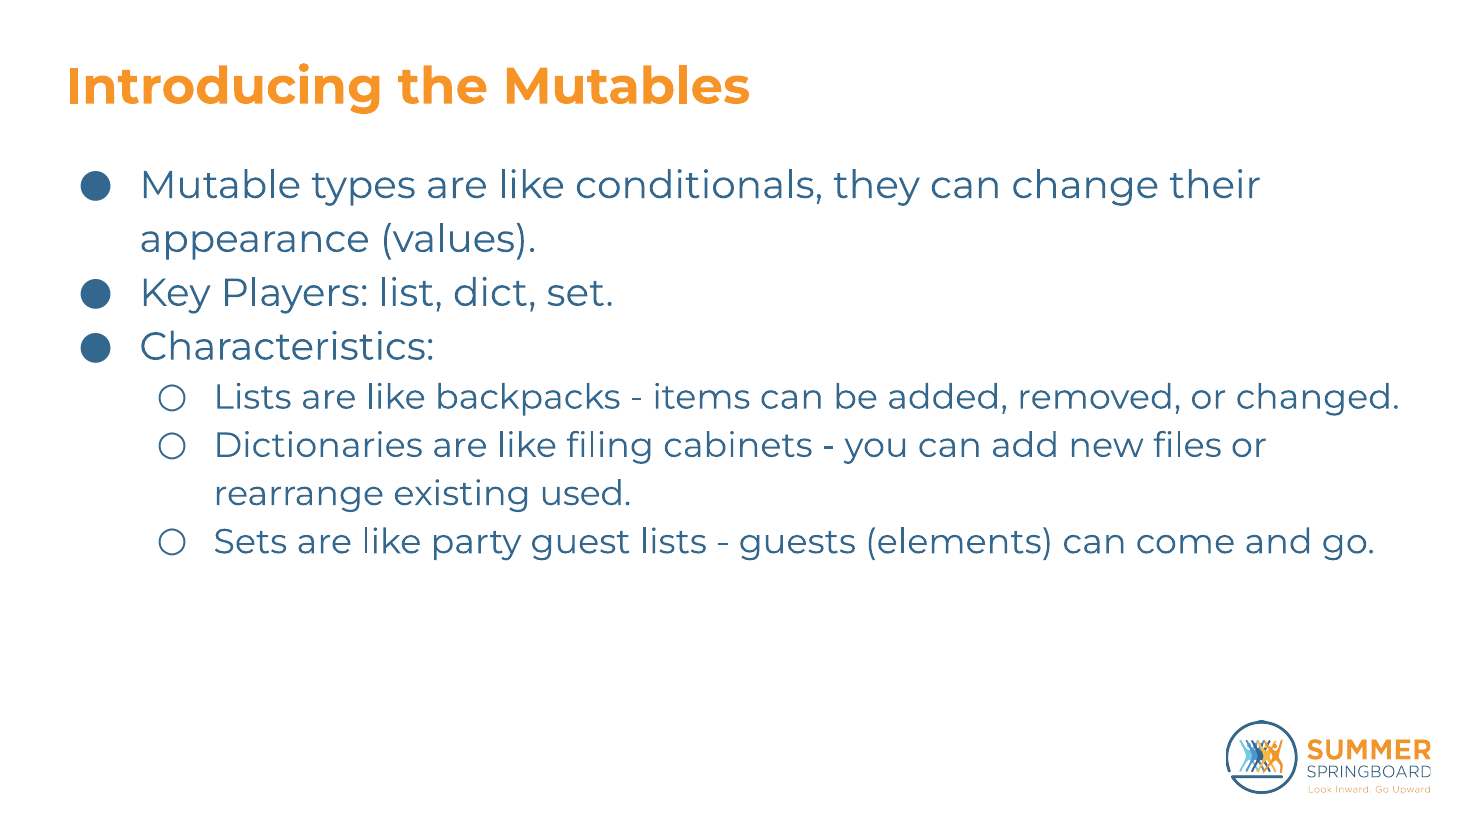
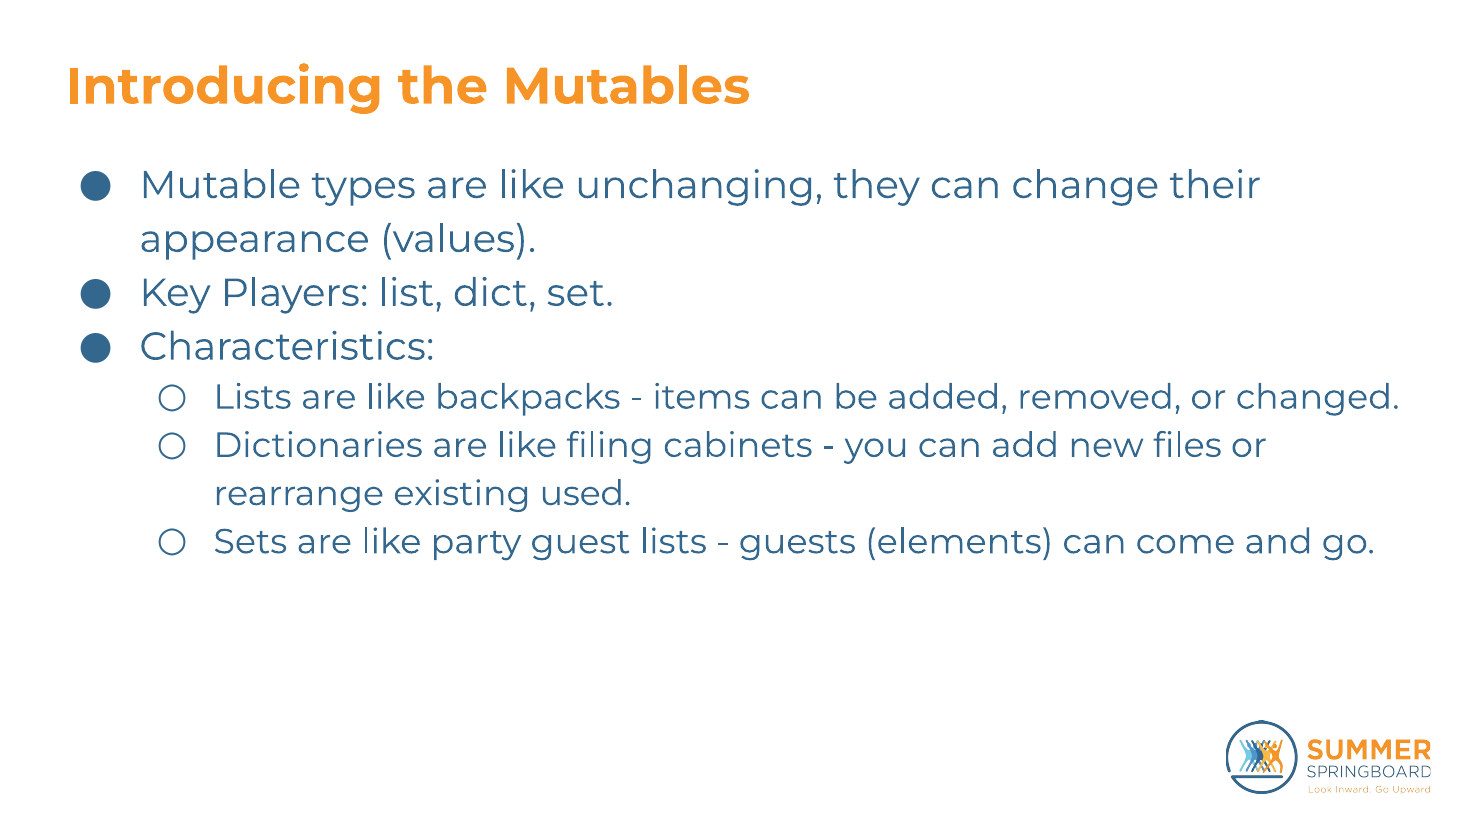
conditionals: conditionals -> unchanging
